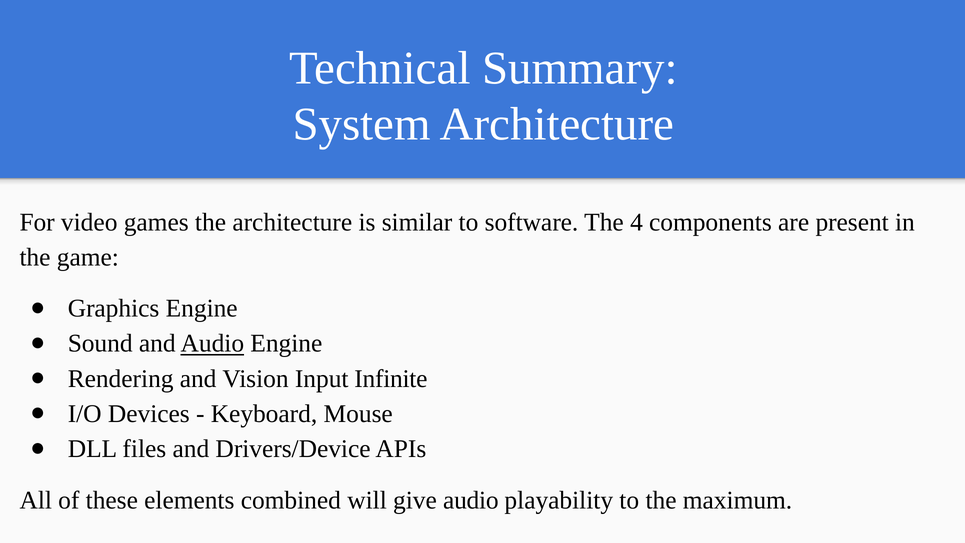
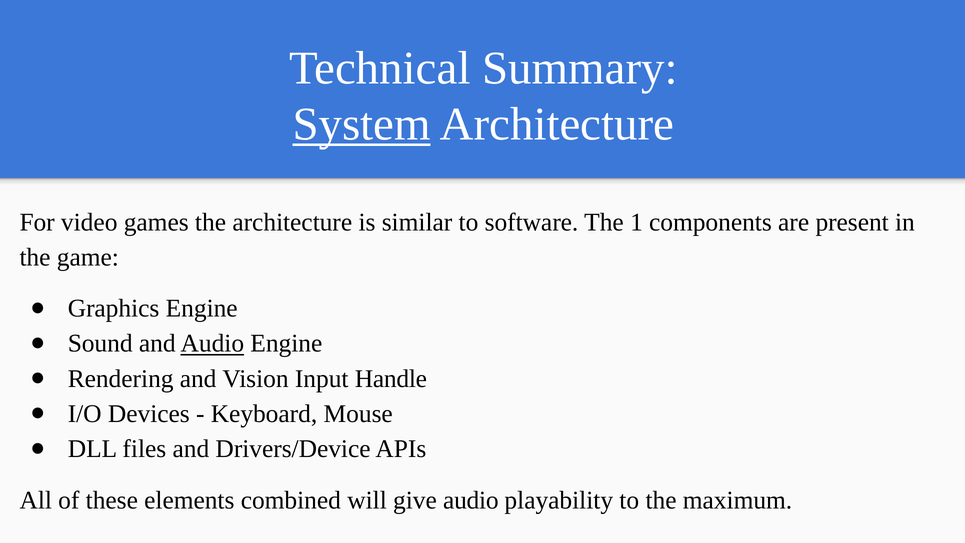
System underline: none -> present
4: 4 -> 1
Infinite: Infinite -> Handle
